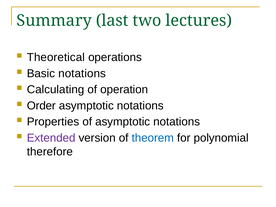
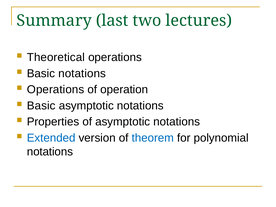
Calculating at (56, 90): Calculating -> Operations
Order at (41, 106): Order -> Basic
Extended colour: purple -> blue
therefore at (50, 152): therefore -> notations
